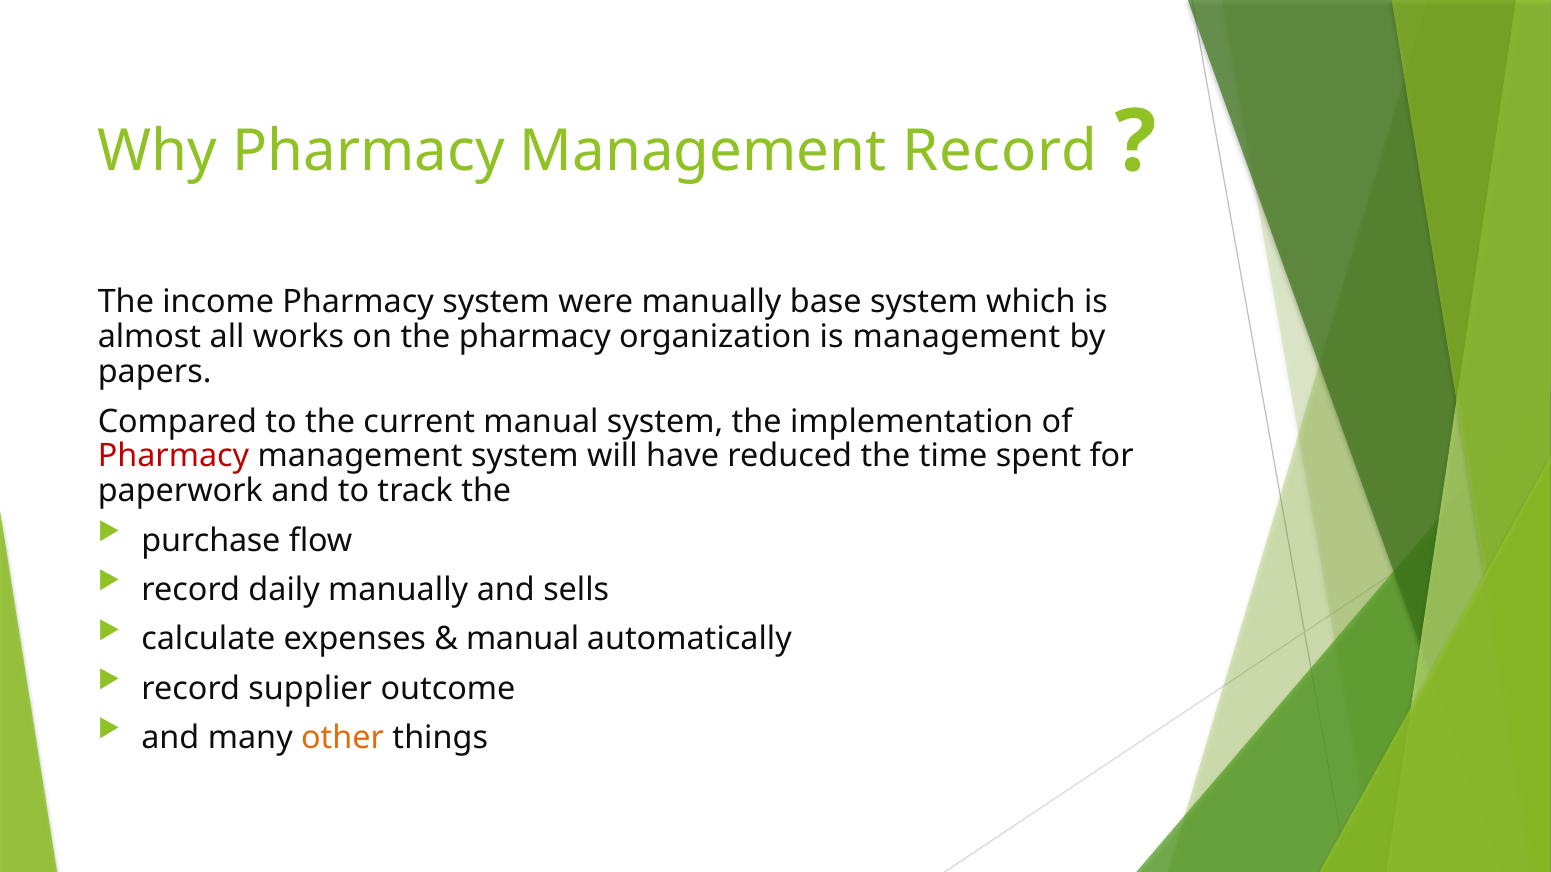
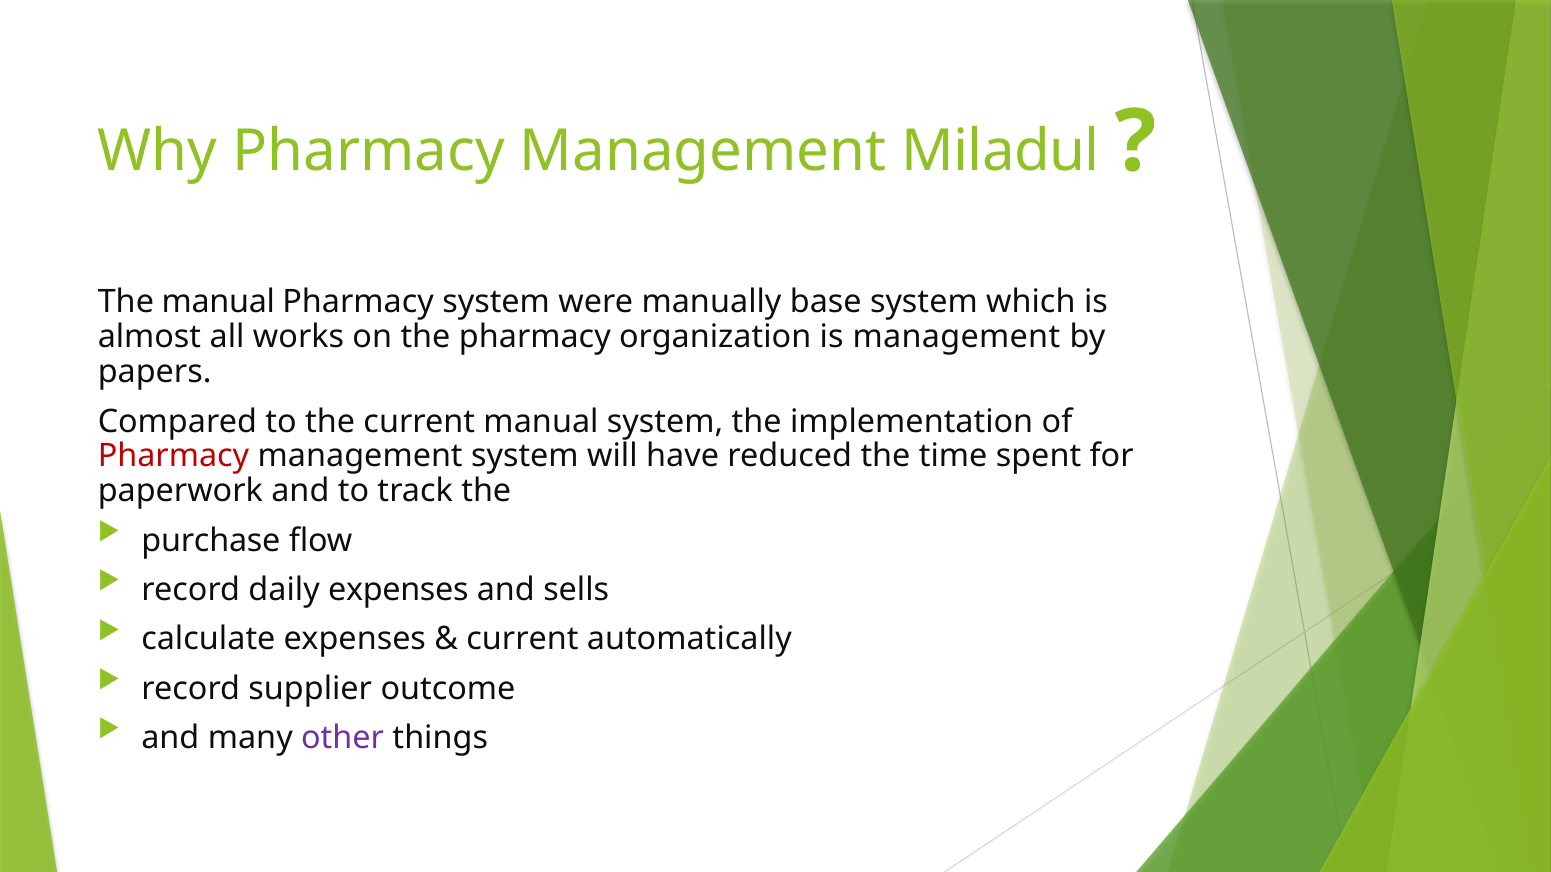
Management Record: Record -> Miladul
The income: income -> manual
daily manually: manually -> expenses
manual at (523, 640): manual -> current
other colour: orange -> purple
